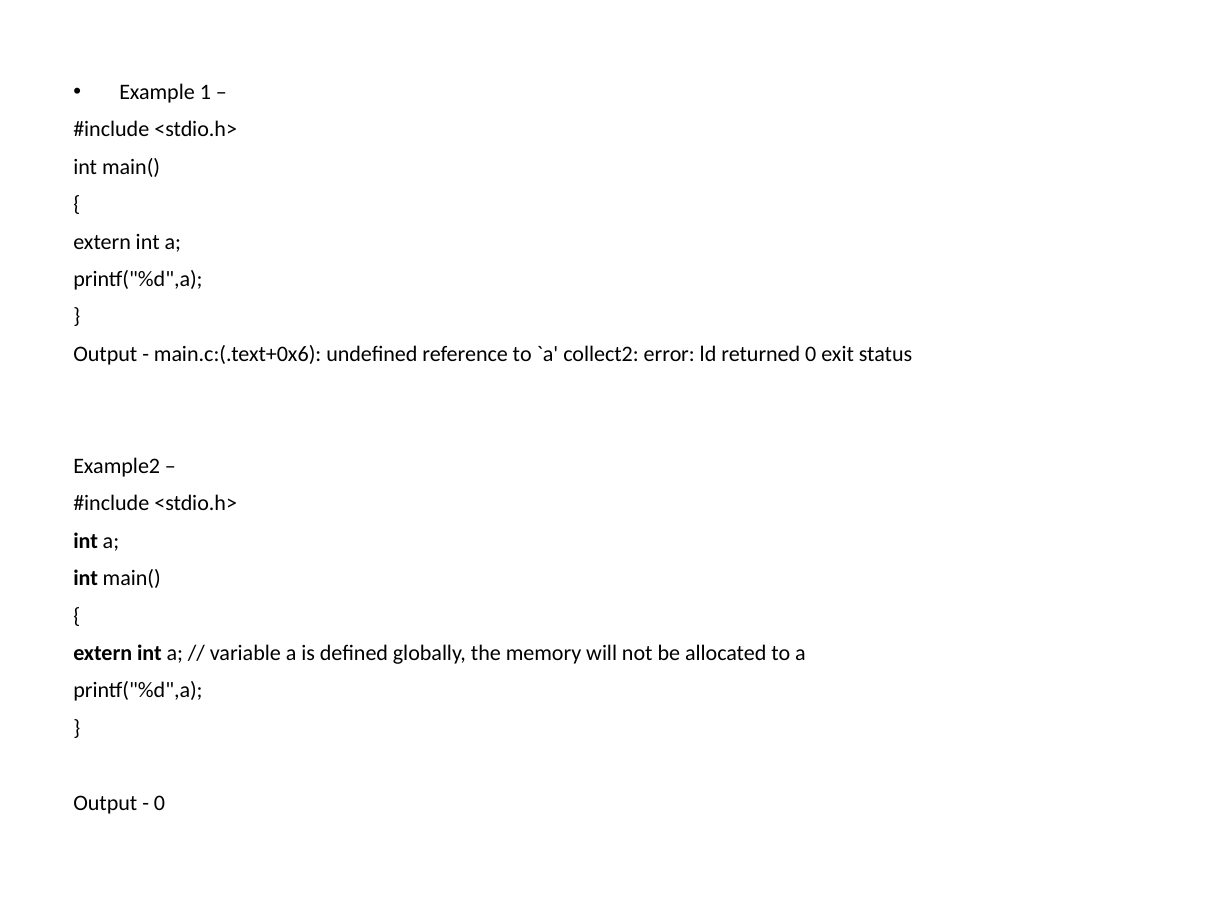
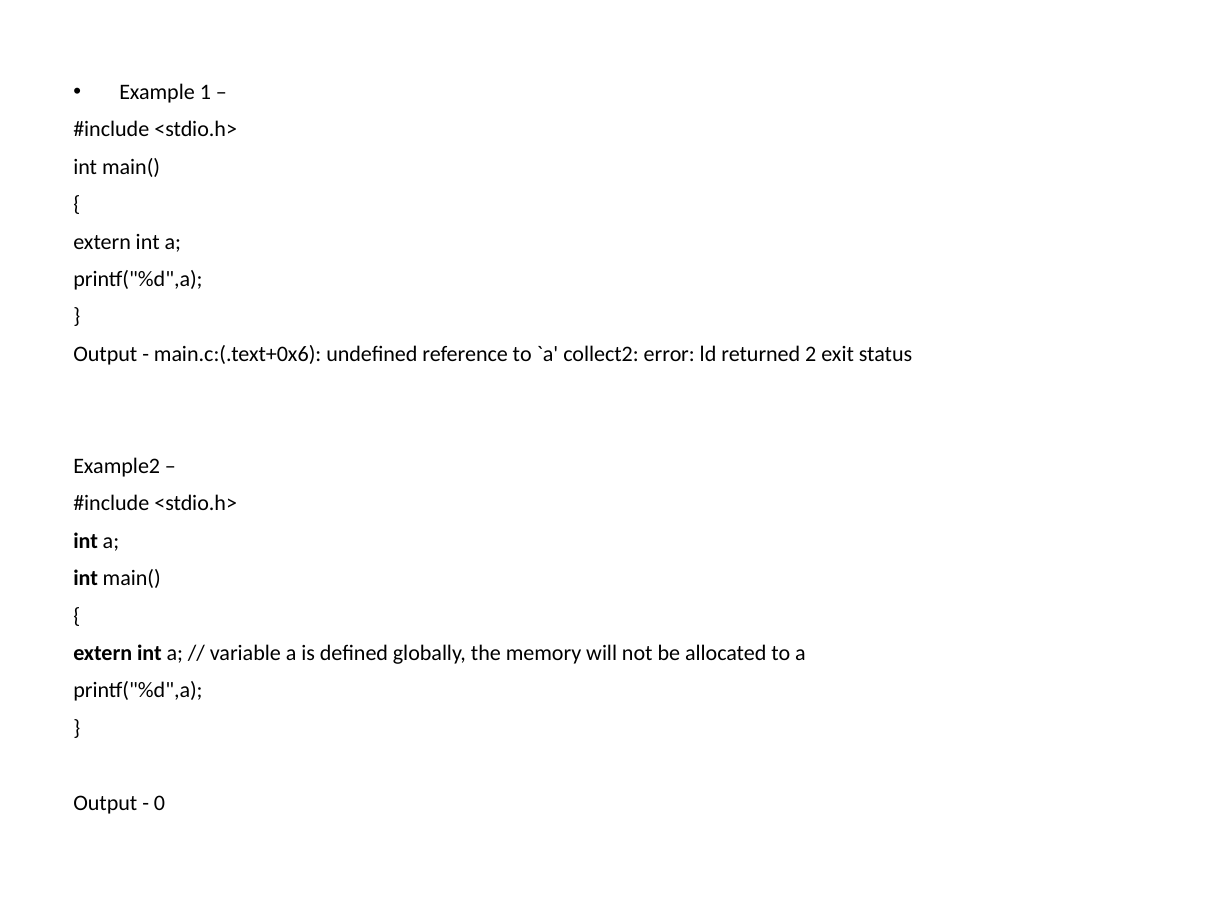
returned 0: 0 -> 2
